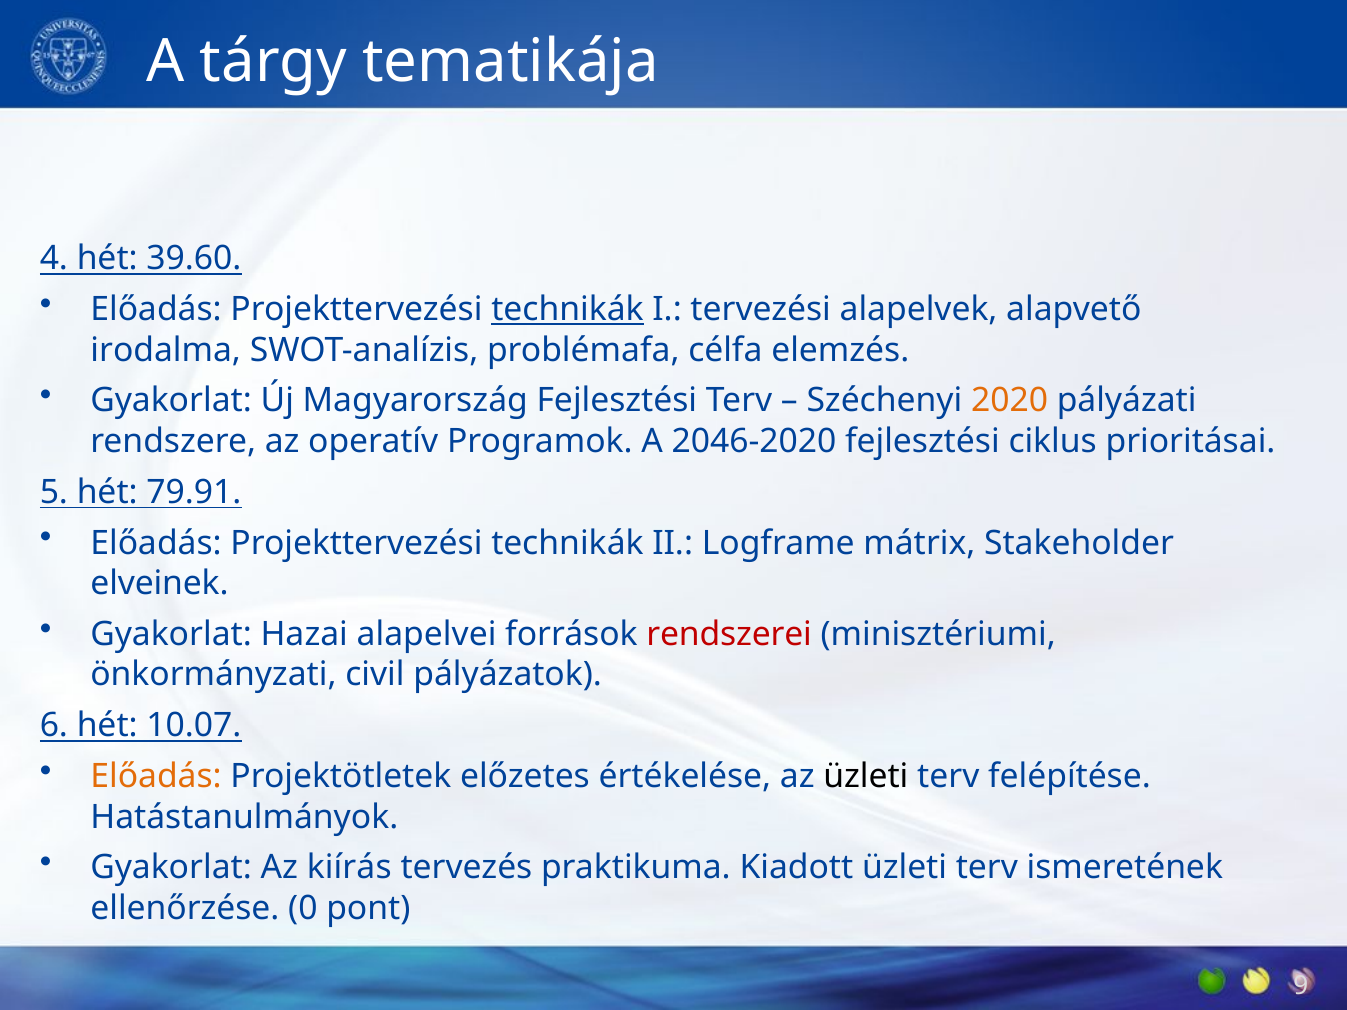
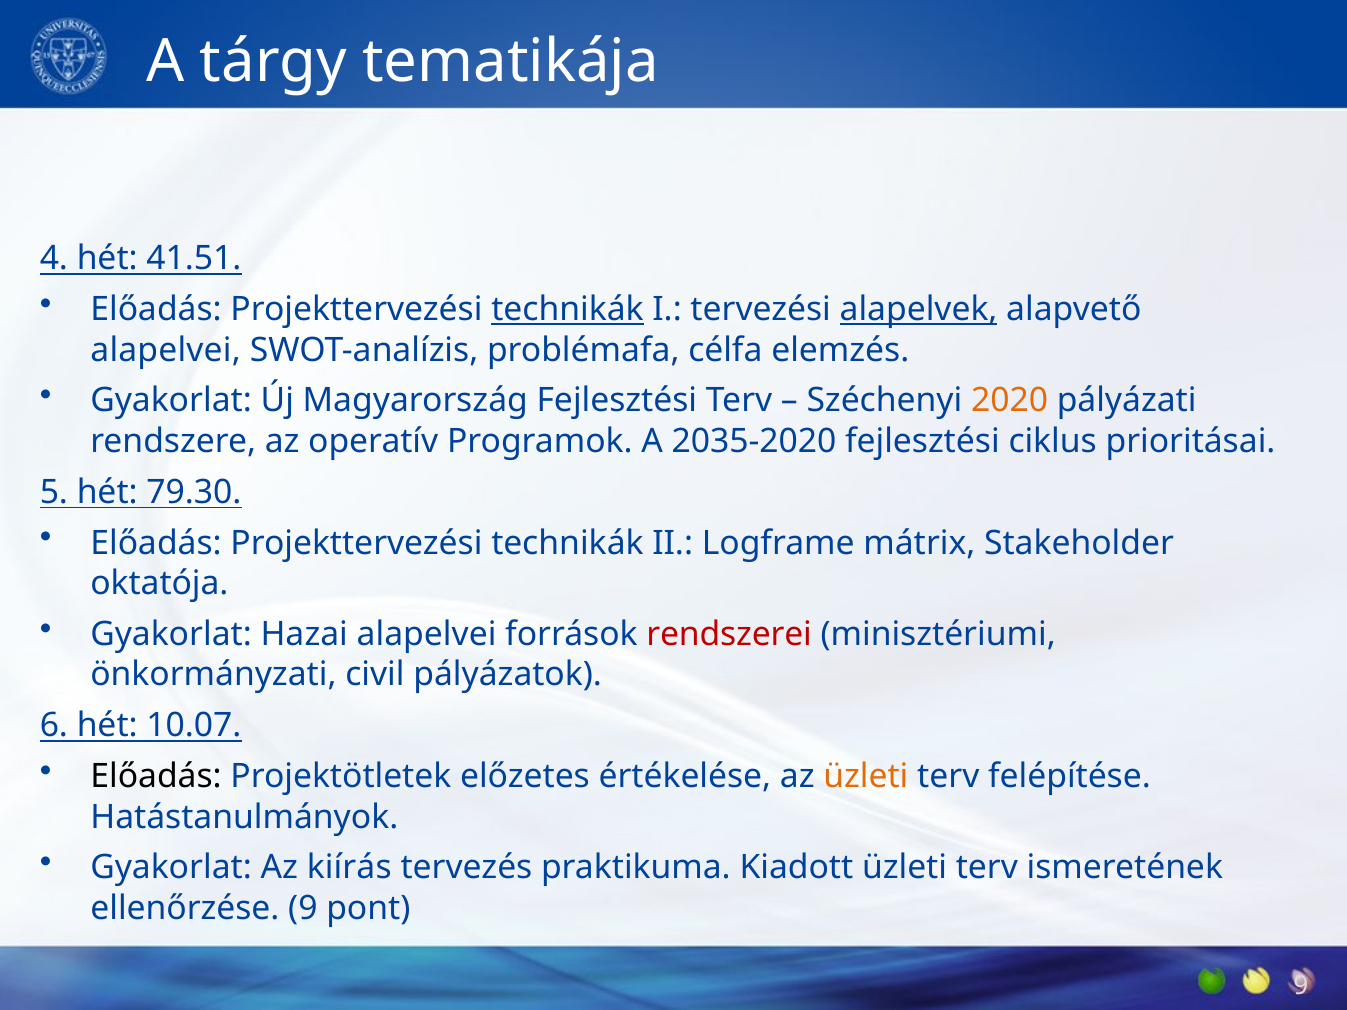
39.60: 39.60 -> 41.51
alapelvek underline: none -> present
irodalma at (166, 350): irodalma -> alapelvei
2046-2020: 2046-2020 -> 2035-2020
79.91: 79.91 -> 79.30
elveinek: elveinek -> oktatója
Előadás at (156, 777) colour: orange -> black
üzleti at (866, 777) colour: black -> orange
ellenőrzése 0: 0 -> 9
